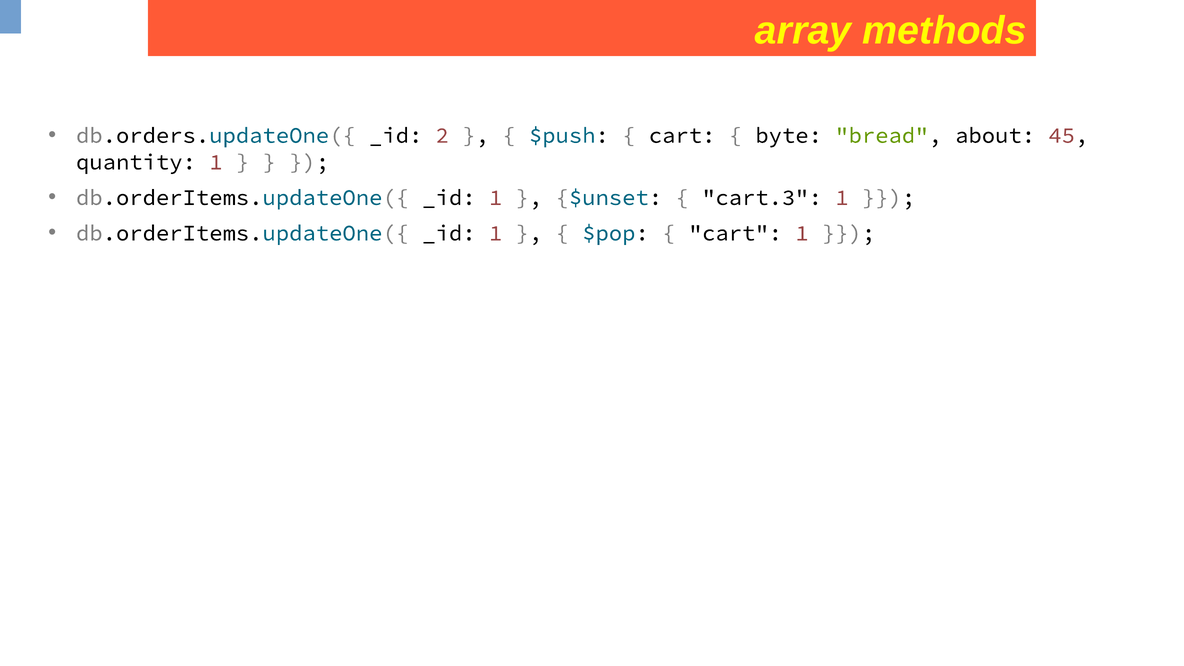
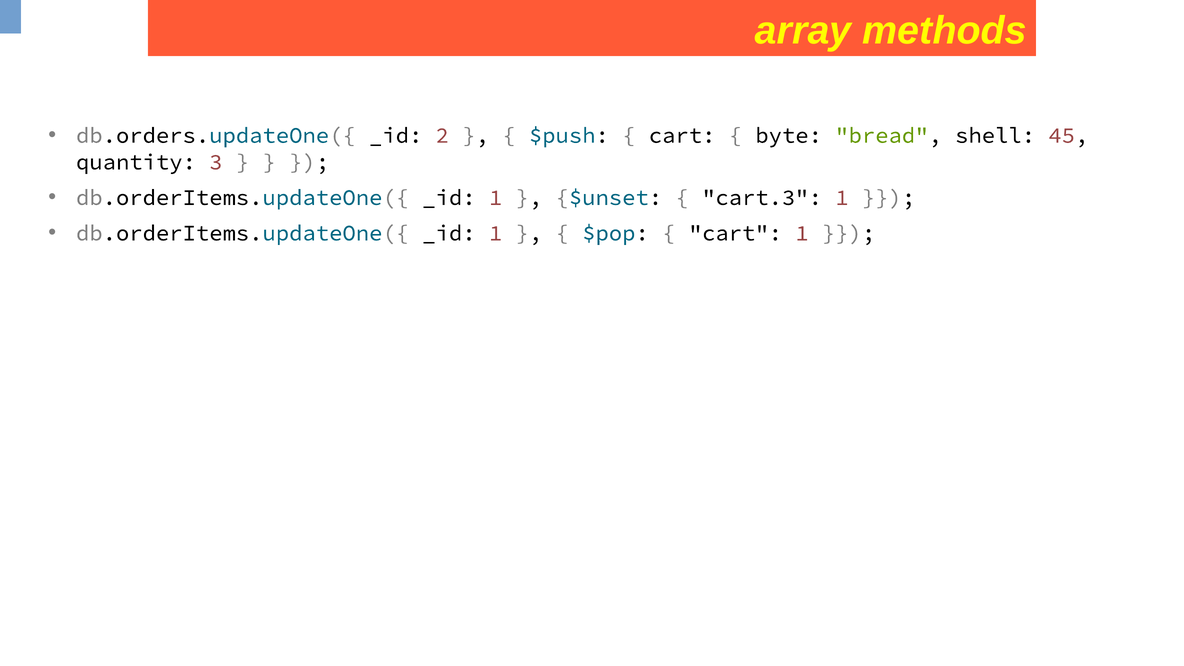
about: about -> shell
quantity 1: 1 -> 3
